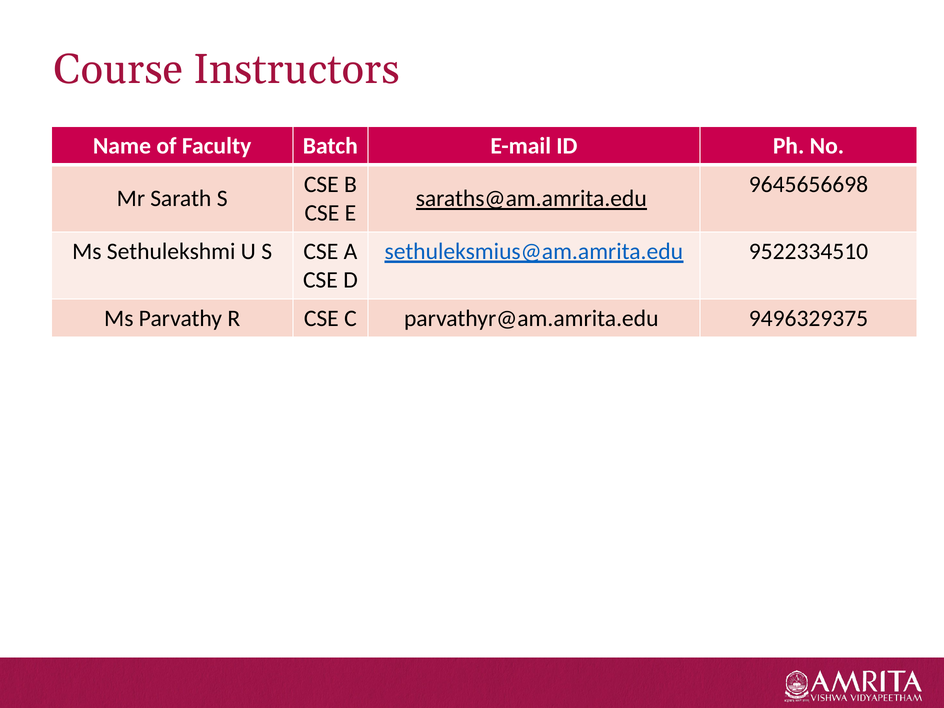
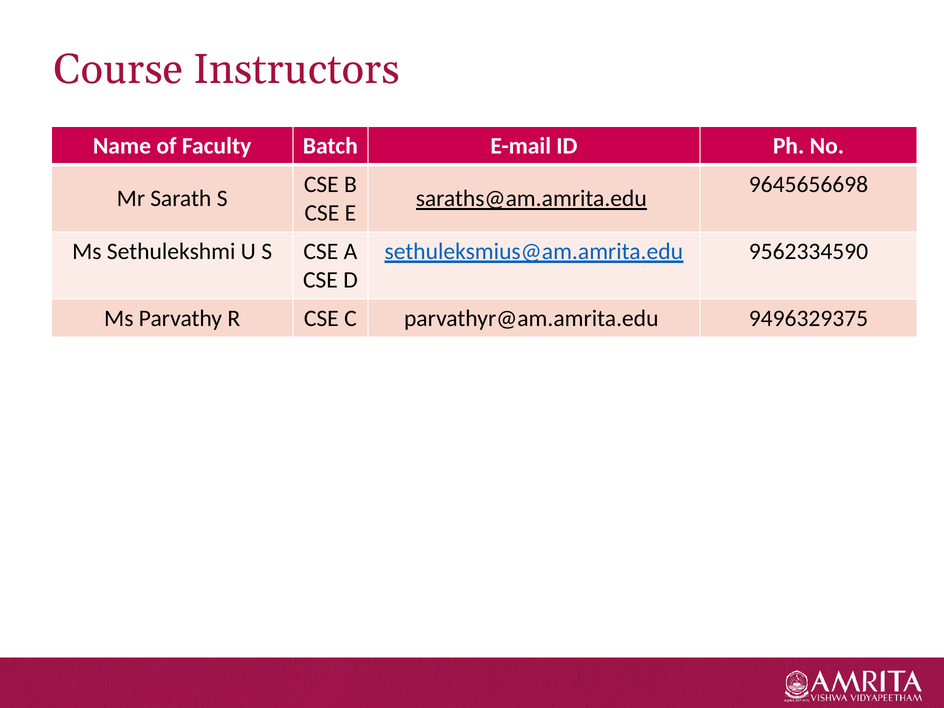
9522334510: 9522334510 -> 9562334590
